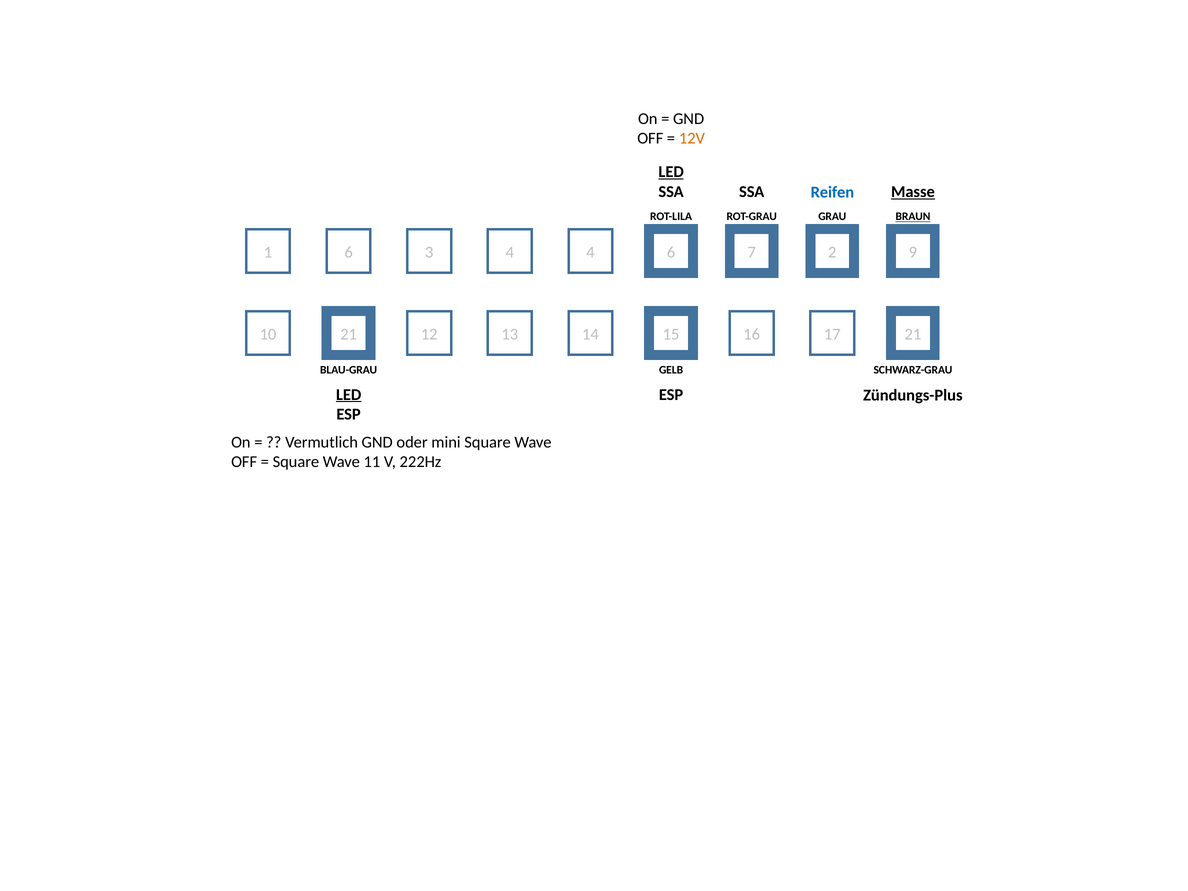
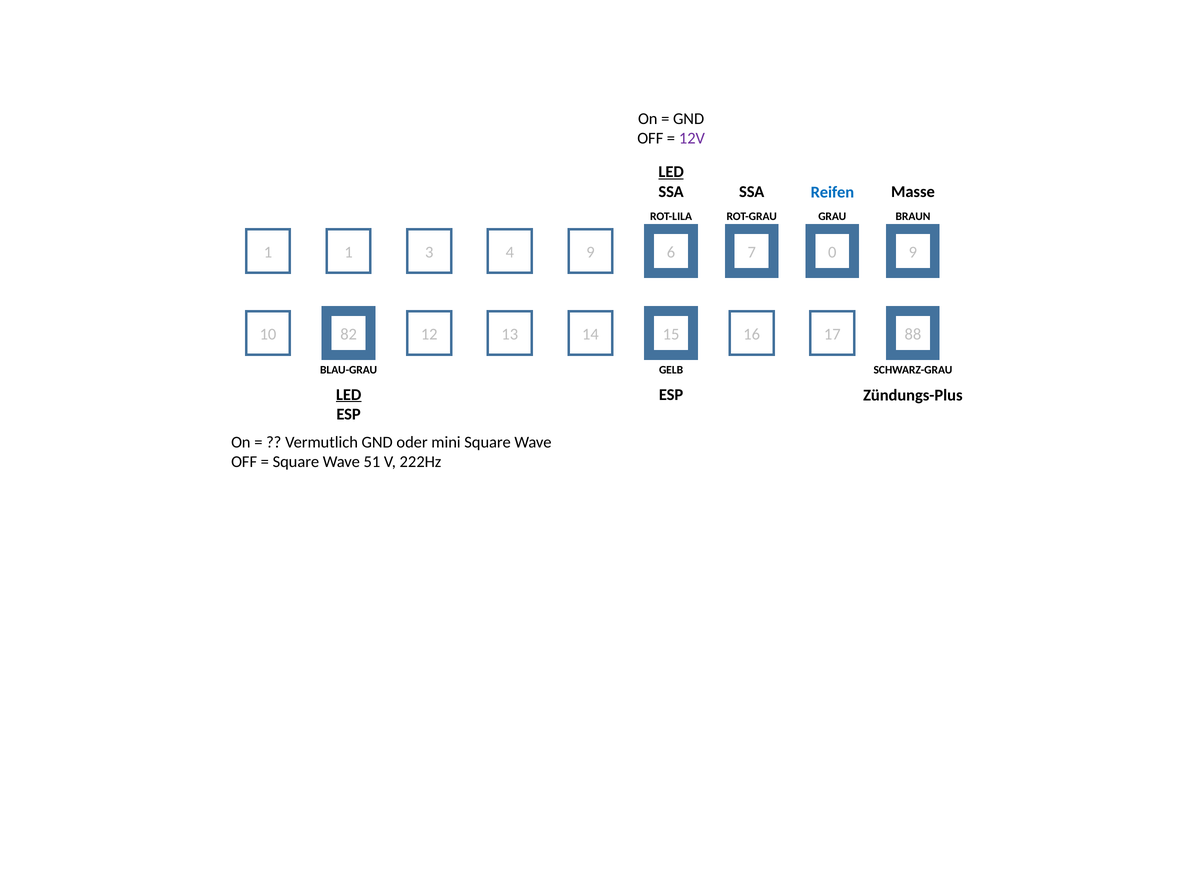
12V colour: orange -> purple
Masse underline: present -> none
BRAUN underline: present -> none
1 6: 6 -> 1
4 4: 4 -> 9
2: 2 -> 0
10 21: 21 -> 82
17 21: 21 -> 88
11: 11 -> 51
